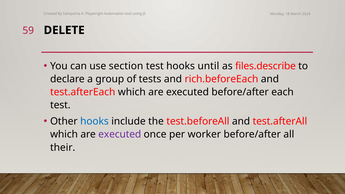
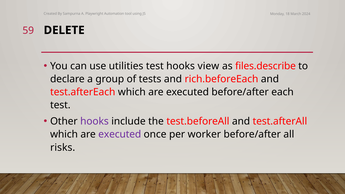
section: section -> utilities
until: until -> view
hooks at (94, 121) colour: blue -> purple
their: their -> risks
